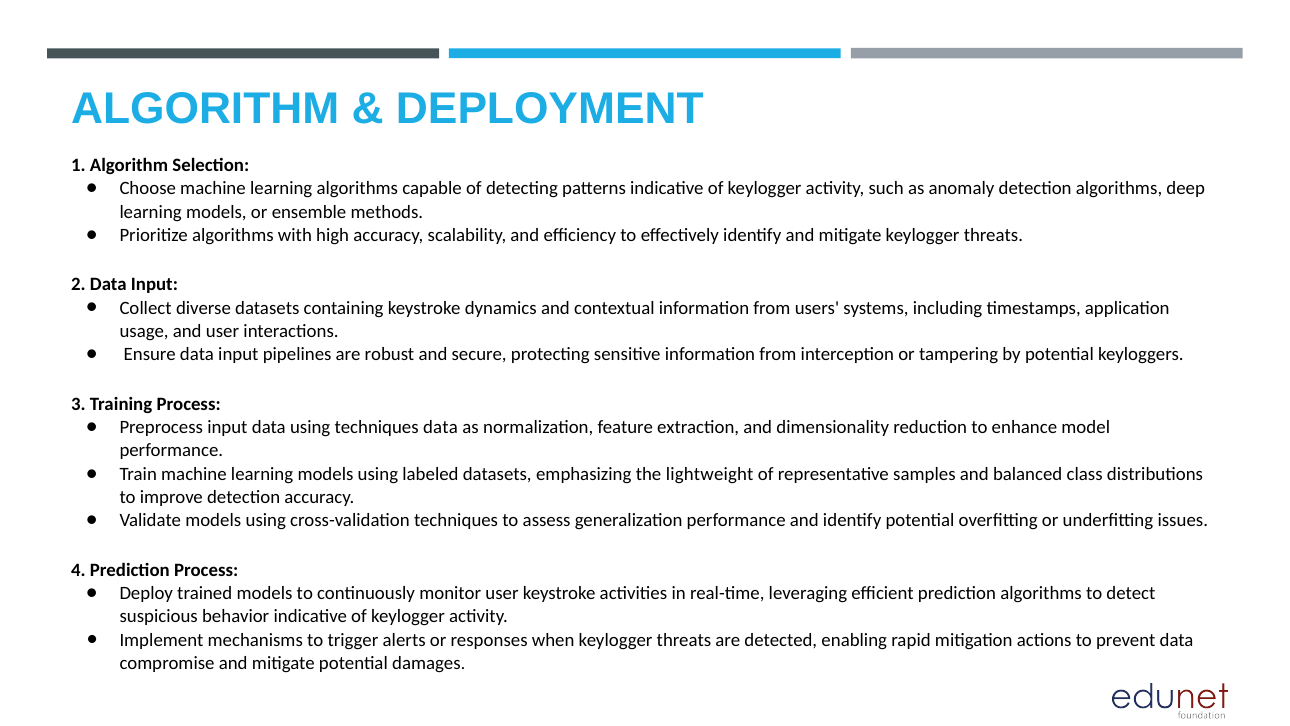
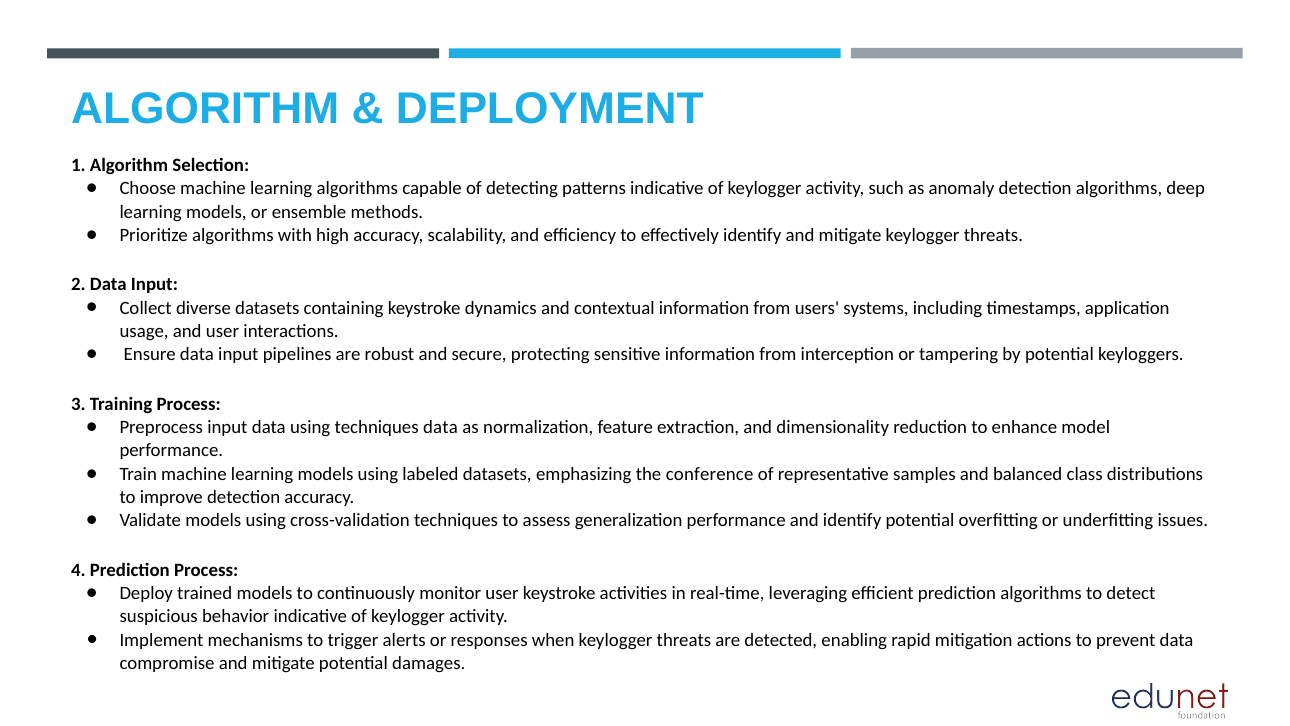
lightweight: lightweight -> conference
